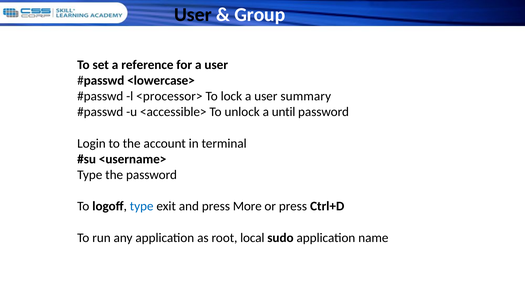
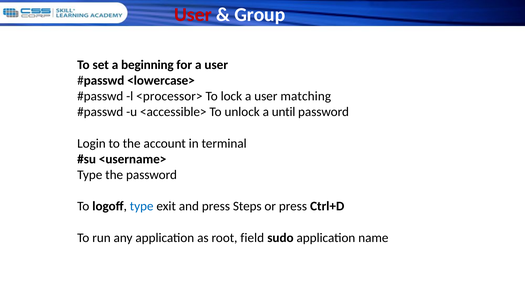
User at (193, 15) colour: black -> red
reference: reference -> beginning
summary: summary -> matching
More: More -> Steps
local: local -> field
